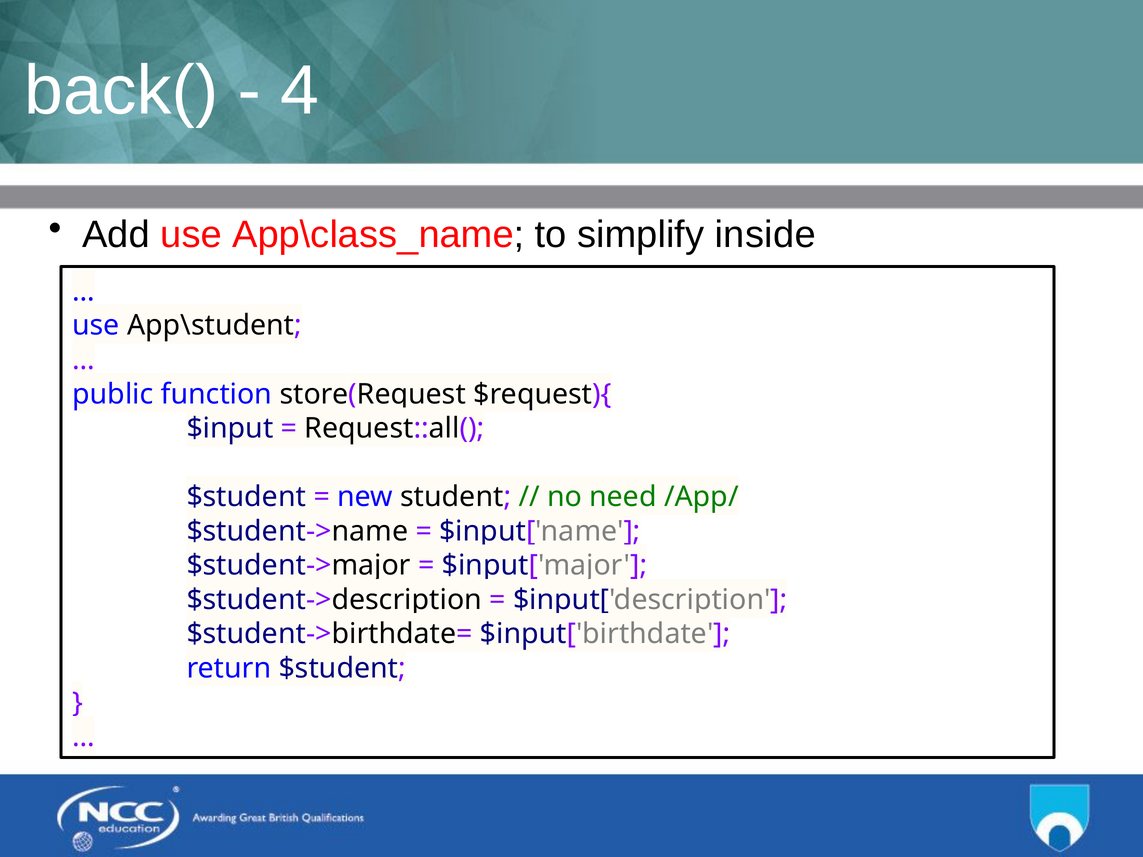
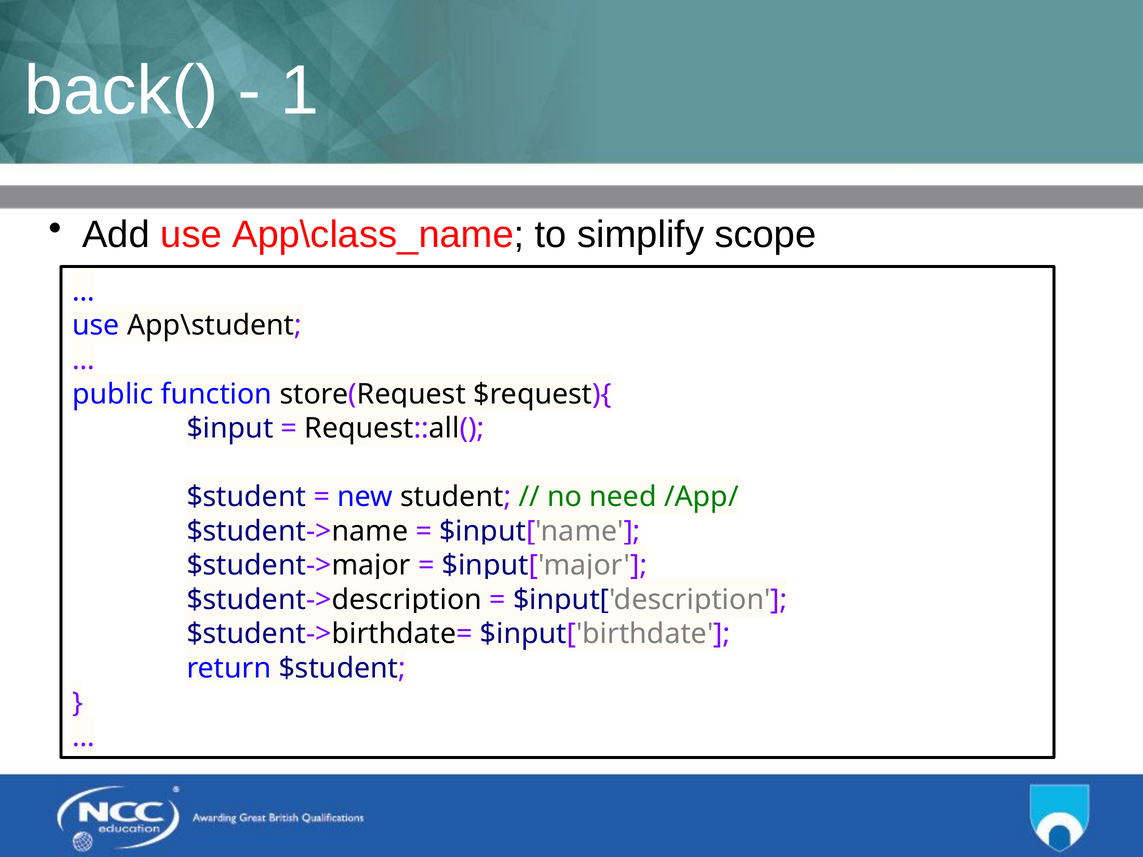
4 at (300, 91): 4 -> 1
inside: inside -> scope
